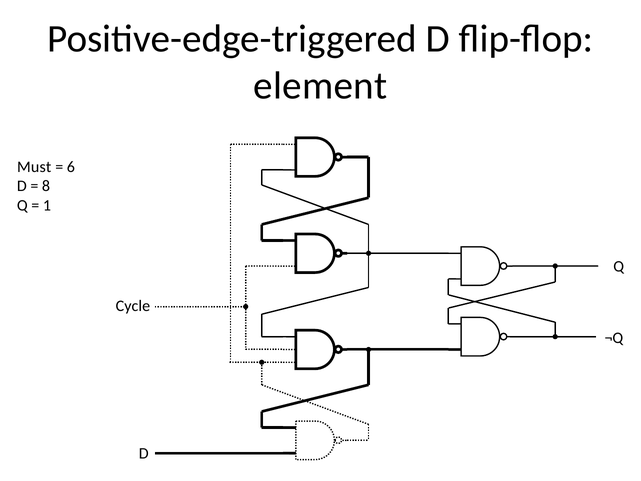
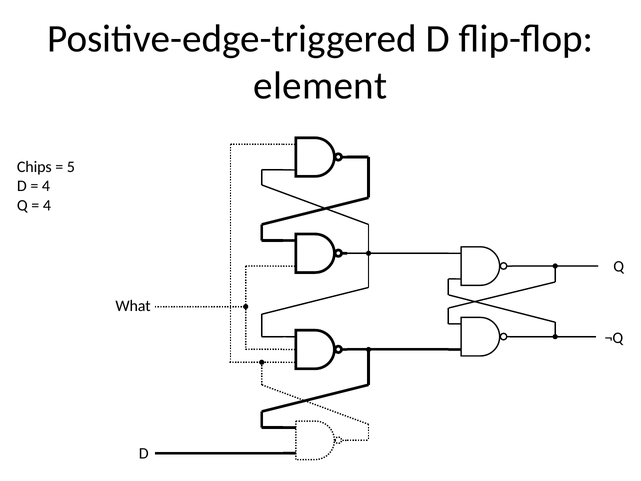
Must: Must -> Chips
6: 6 -> 5
8 at (46, 186): 8 -> 4
1 at (47, 205): 1 -> 4
Cycle: Cycle -> What
